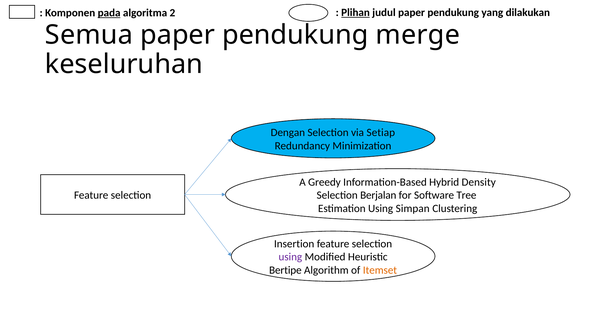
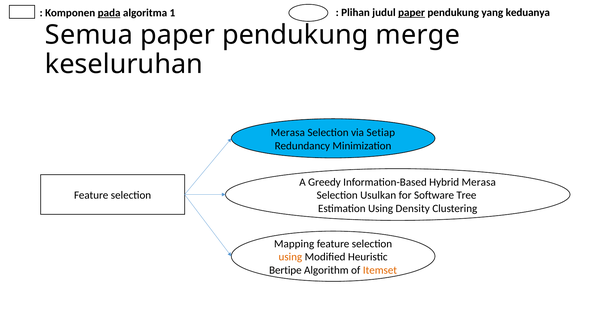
2: 2 -> 1
Plihan underline: present -> none
paper at (412, 12) underline: none -> present
dilakukan: dilakukan -> keduanya
Dengan at (288, 132): Dengan -> Merasa
Hybrid Density: Density -> Merasa
Berjalan: Berjalan -> Usulkan
Simpan: Simpan -> Density
Insertion: Insertion -> Mapping
using at (290, 257) colour: purple -> orange
